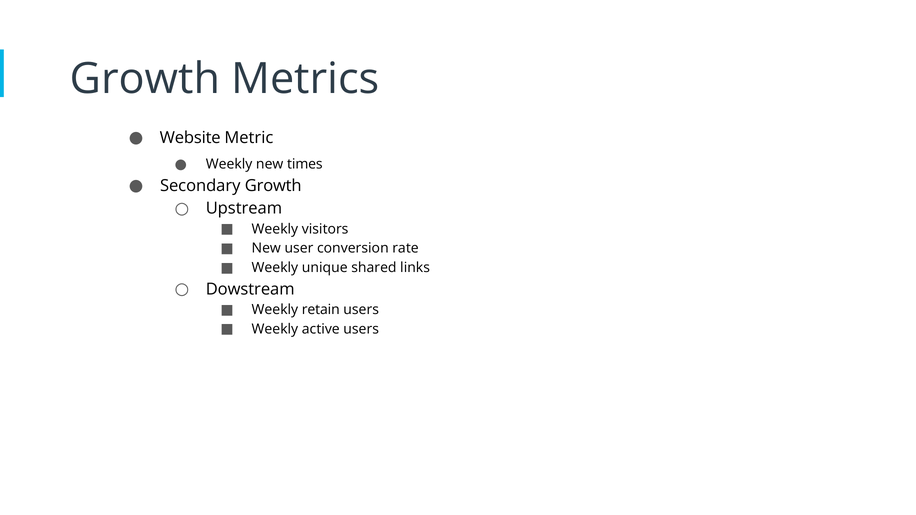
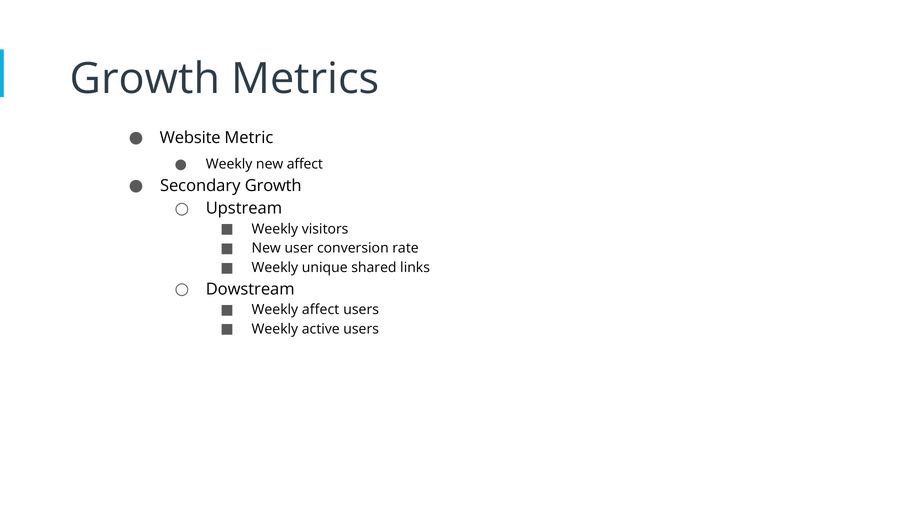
new times: times -> affect
Weekly retain: retain -> affect
